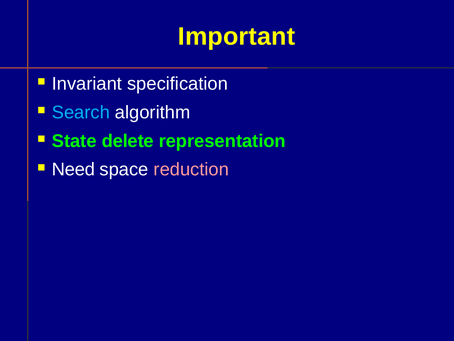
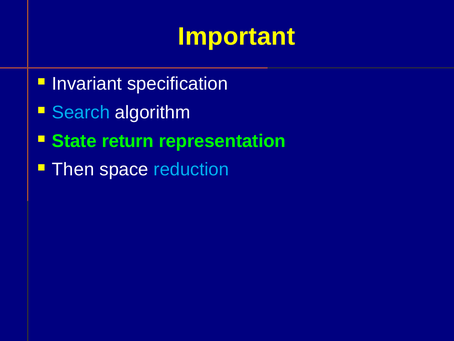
delete: delete -> return
Need: Need -> Then
reduction colour: pink -> light blue
